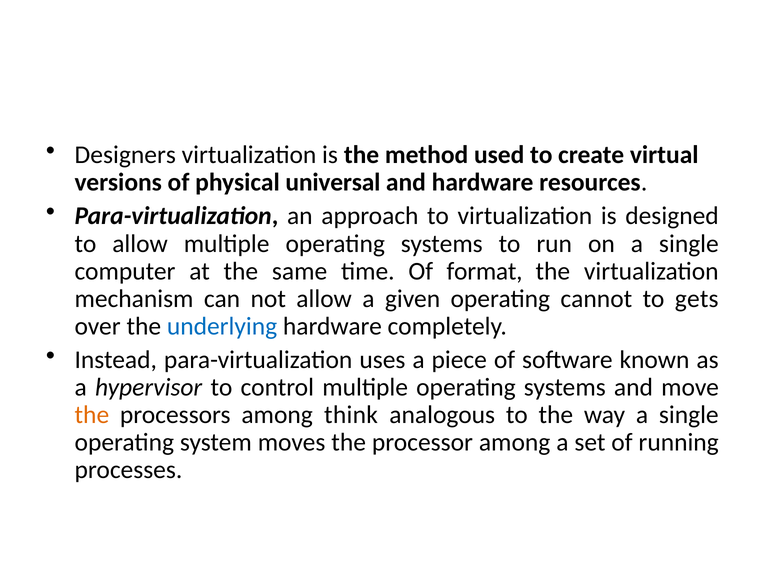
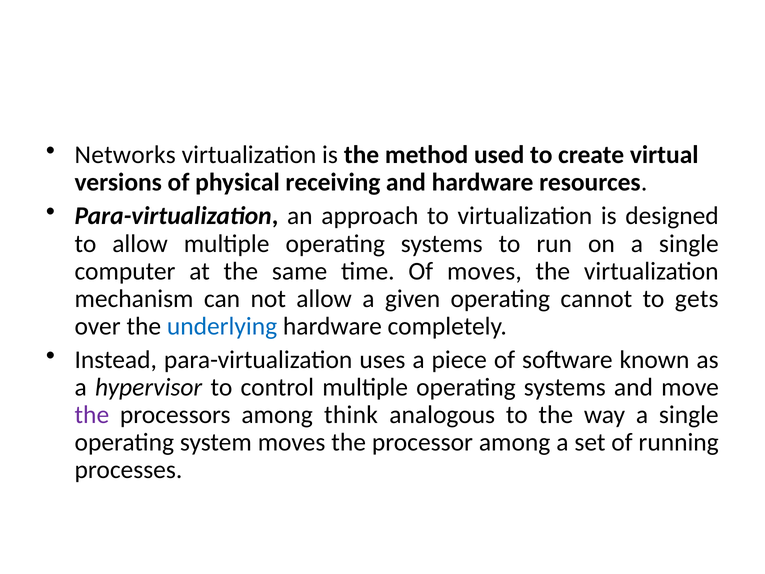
Designers: Designers -> Networks
universal: universal -> receiving
Of format: format -> moves
the at (92, 415) colour: orange -> purple
